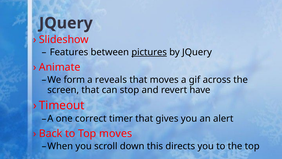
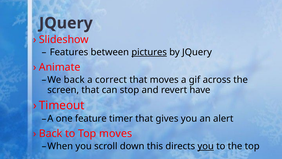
form: form -> back
reveals: reveals -> correct
correct: correct -> feature
you at (206, 146) underline: none -> present
